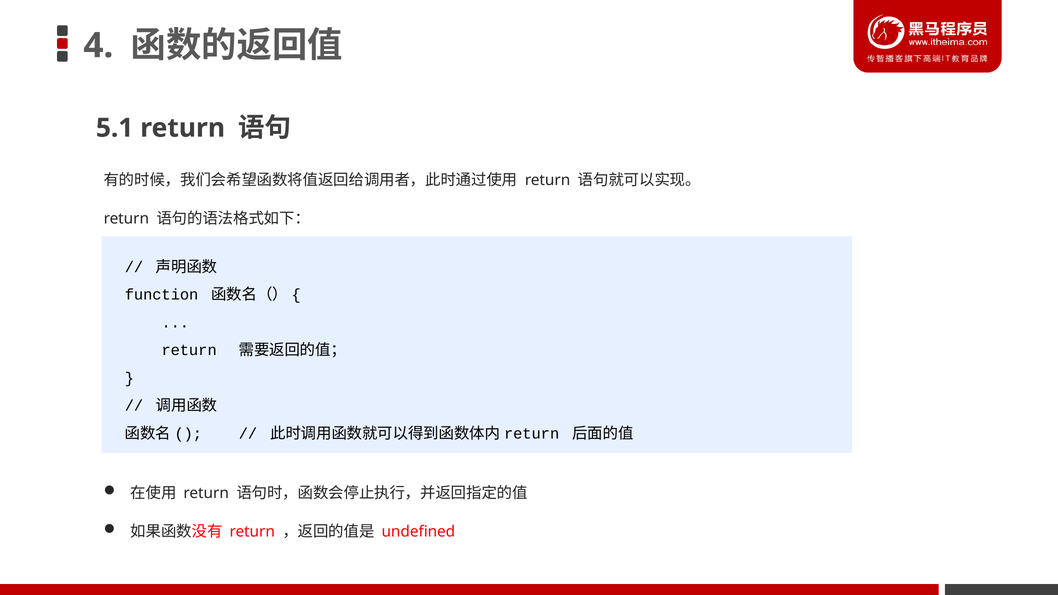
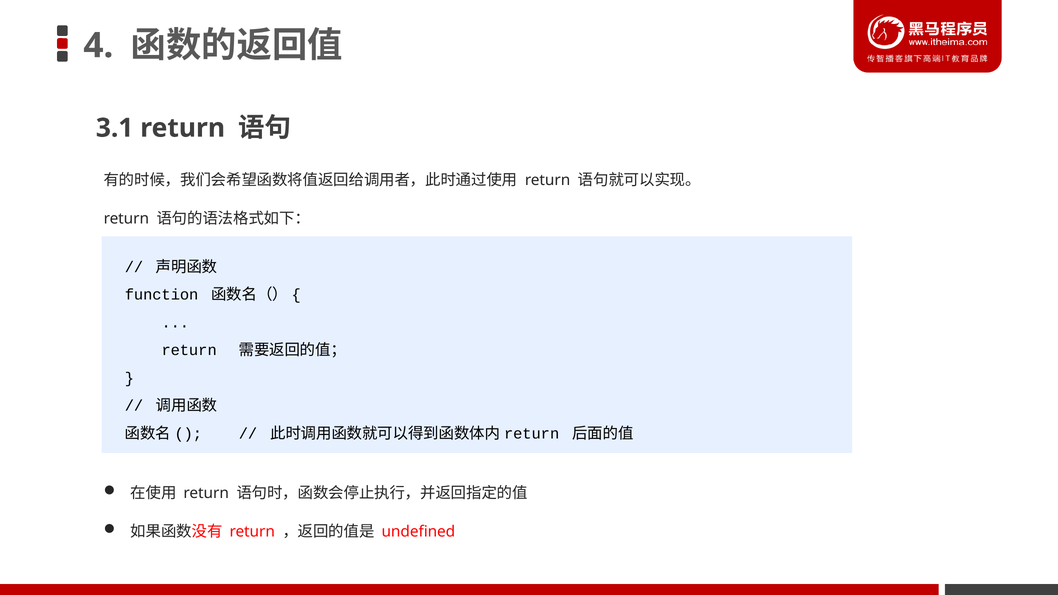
5.1: 5.1 -> 3.1
